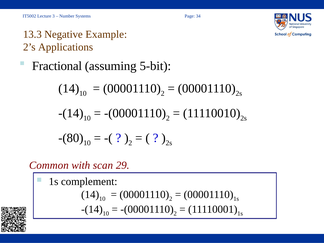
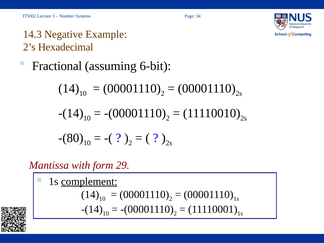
13.3: 13.3 -> 14.3
Applications: Applications -> Hexadecimal
5-bit: 5-bit -> 6-bit
Common: Common -> Mantissa
scan: scan -> form
complement underline: none -> present
